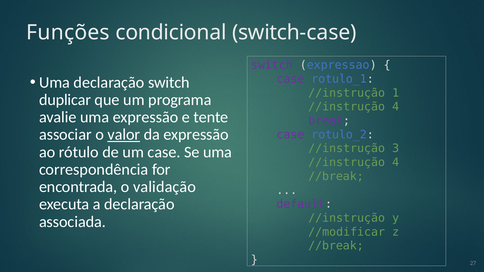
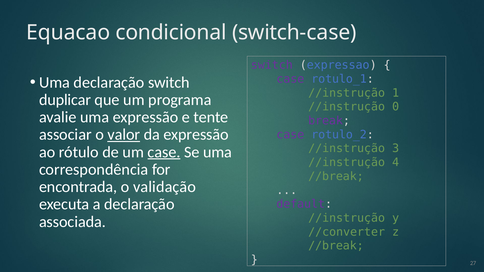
Funções: Funções -> Equacao
4 at (396, 107): 4 -> 0
case at (164, 152) underline: none -> present
//modificar: //modificar -> //converter
